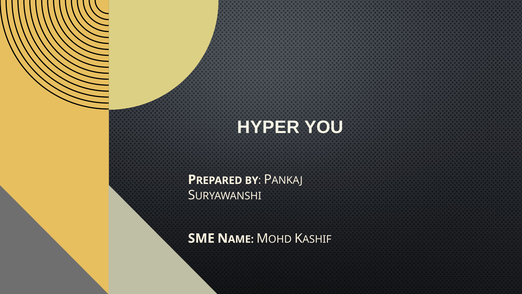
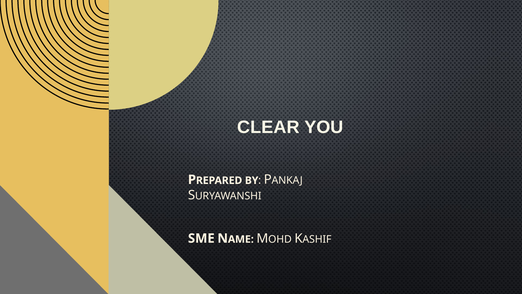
HYPER: HYPER -> CLEAR
